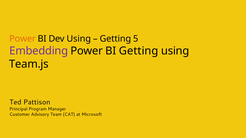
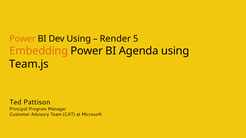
Getting at (115, 39): Getting -> Render
Embedding colour: purple -> orange
BI Getting: Getting -> Agenda
